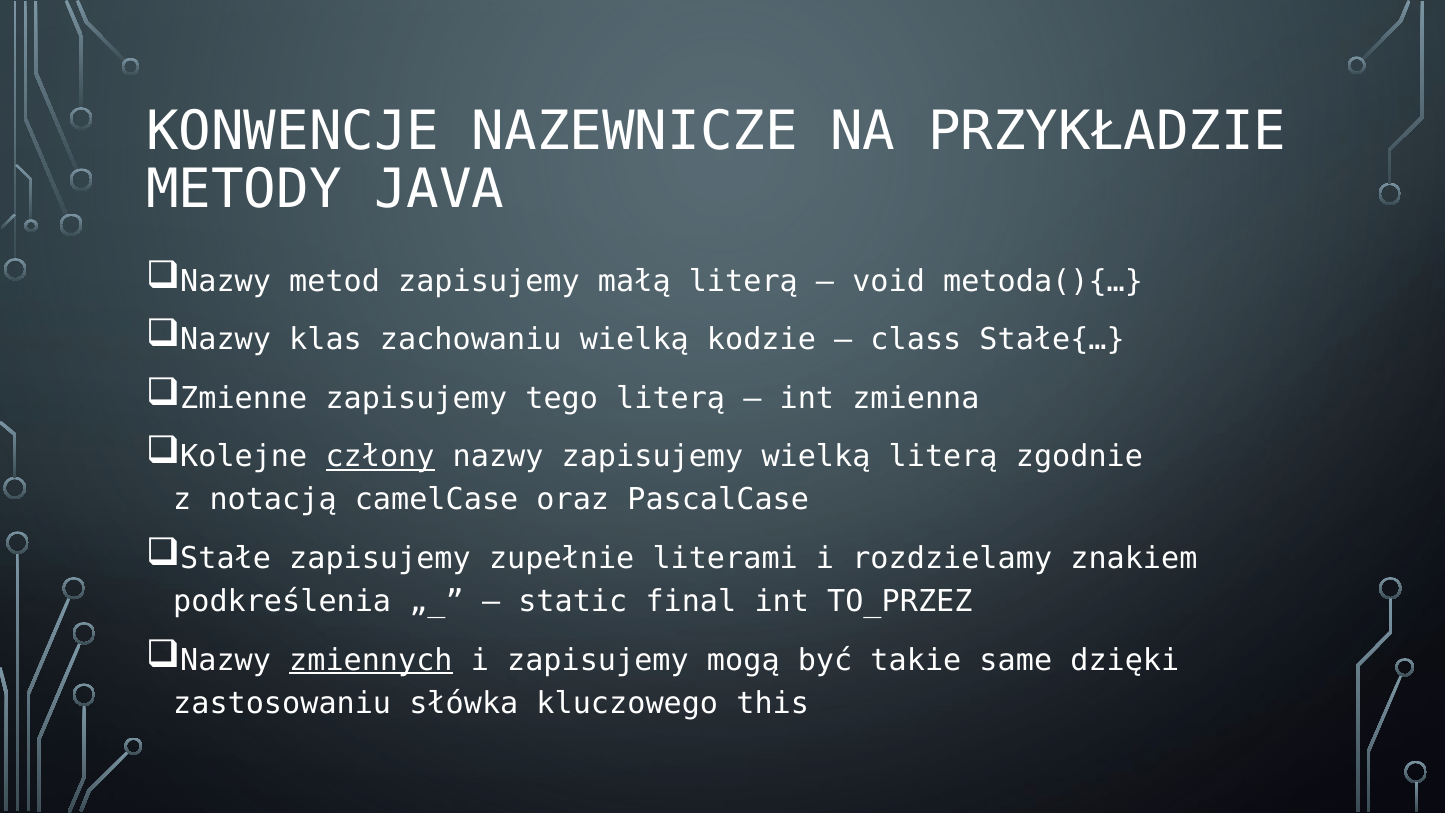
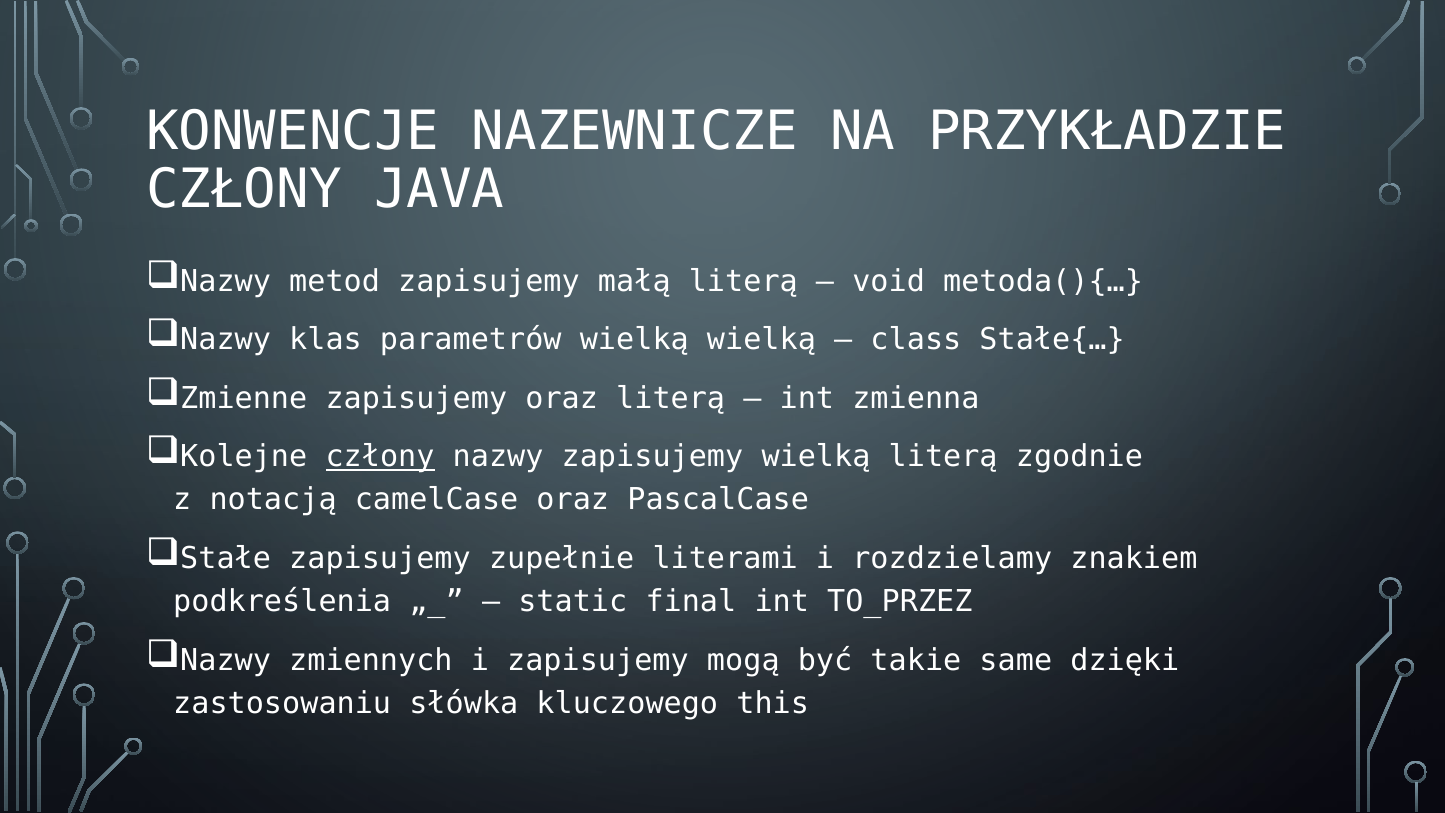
METODY at (244, 190): METODY -> CZŁONY
zachowaniu: zachowaniu -> parametrów
wielką kodzie: kodzie -> wielką
zapisujemy tego: tego -> oraz
zmiennych underline: present -> none
